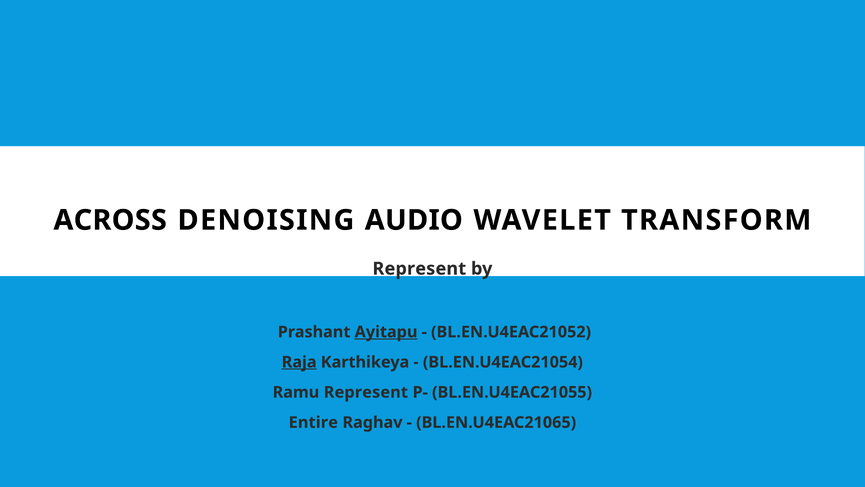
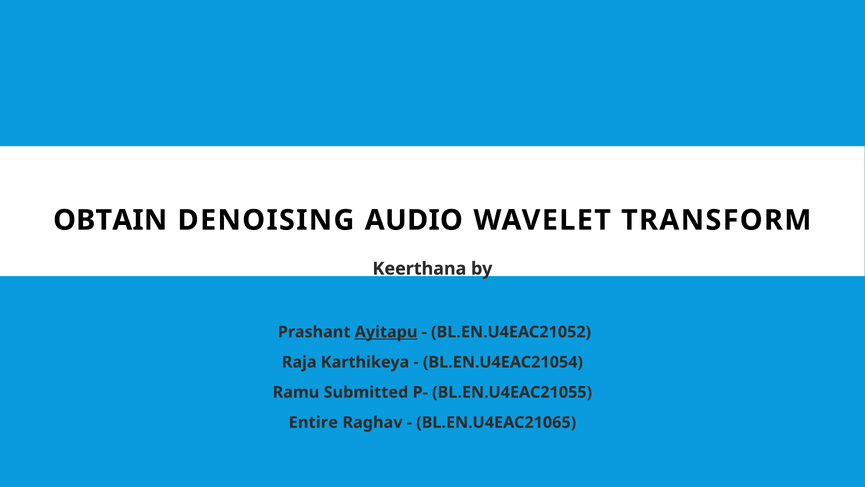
ACROSS: ACROSS -> OBTAIN
Represent at (419, 268): Represent -> Keerthana
Raja underline: present -> none
Ramu Represent: Represent -> Submitted
